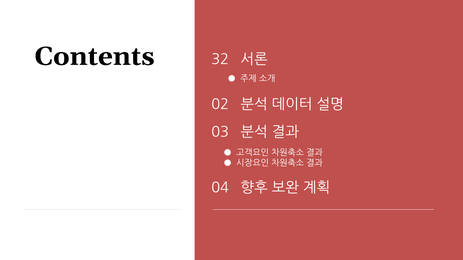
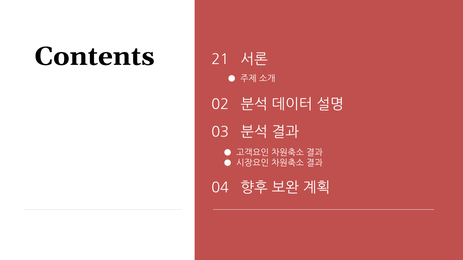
32: 32 -> 21
